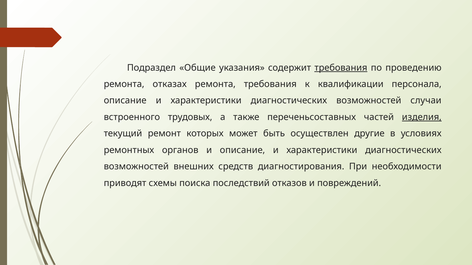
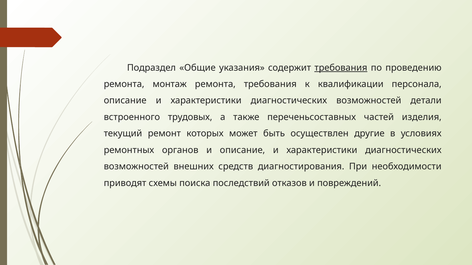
отказах: отказах -> монтаж
случаи: случаи -> детали
изделия underline: present -> none
